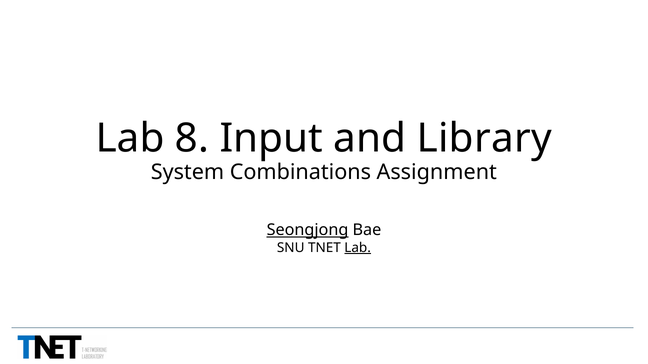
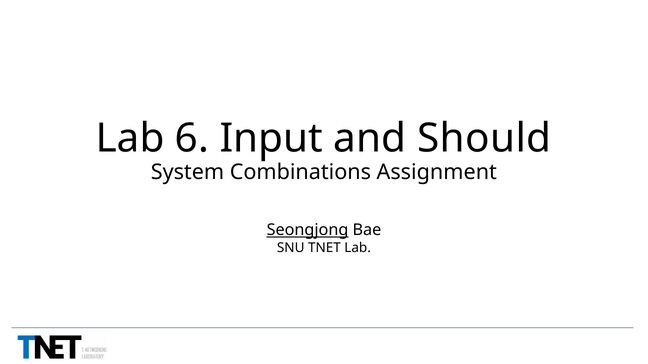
8: 8 -> 6
Library: Library -> Should
Lab at (358, 248) underline: present -> none
